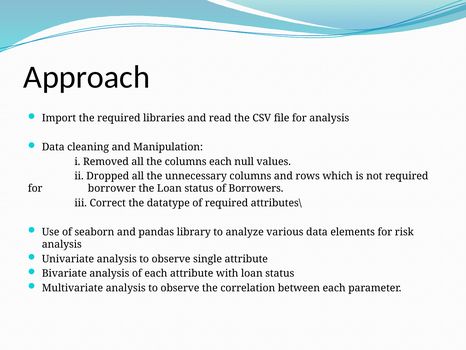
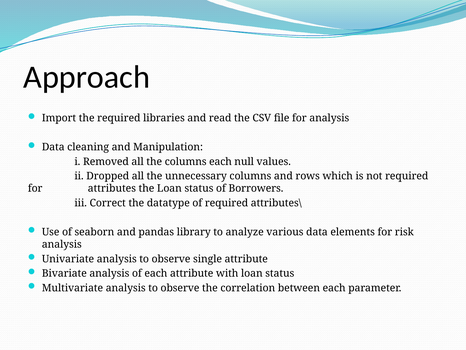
borrower: borrower -> attributes
